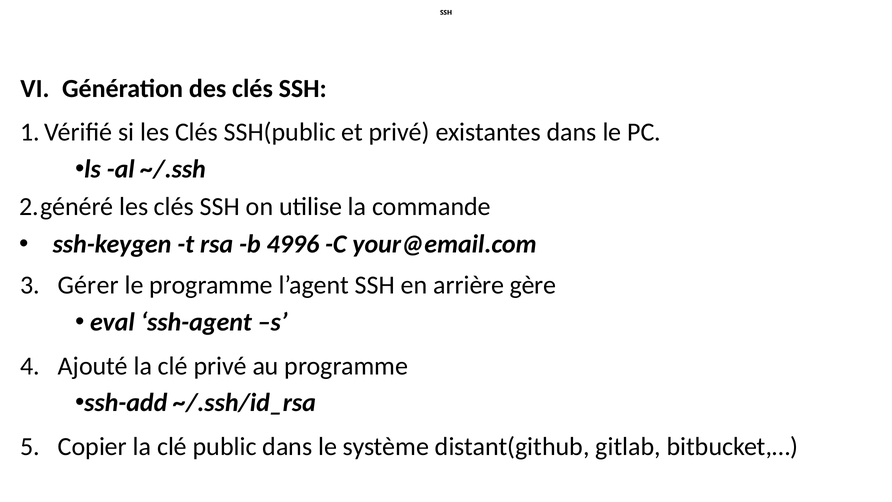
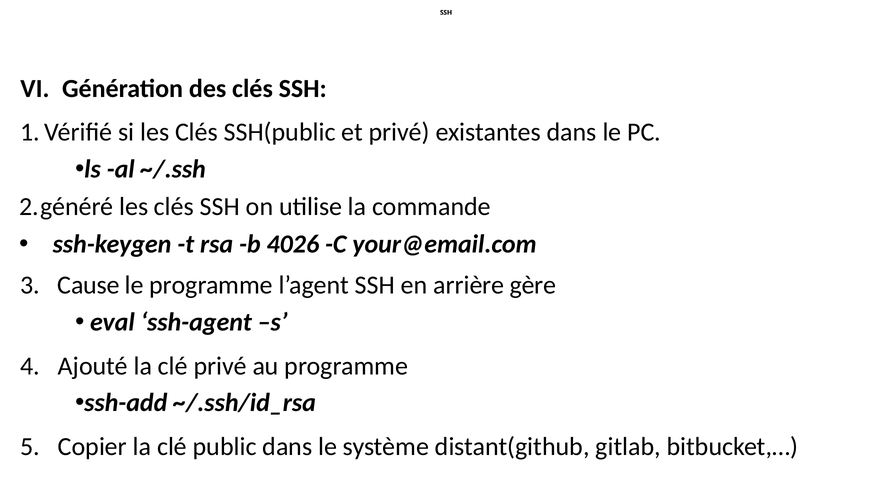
4996: 4996 -> 4026
Gérer: Gérer -> Cause
